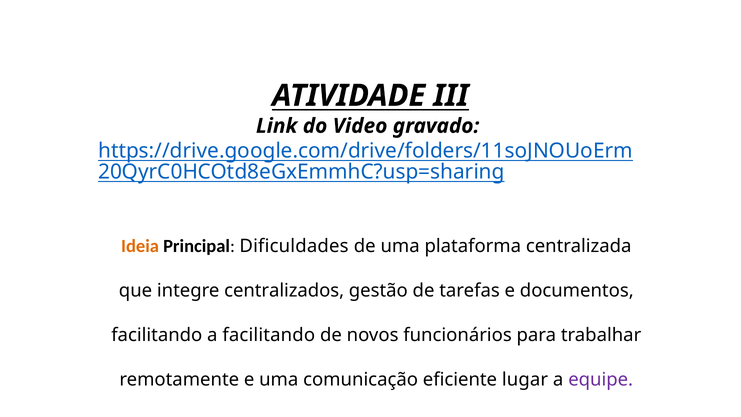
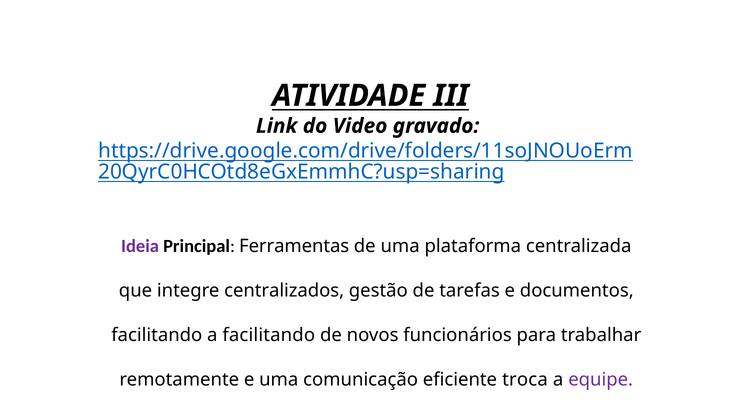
Ideia colour: orange -> purple
Dificuldades: Dificuldades -> Ferramentas
lugar: lugar -> troca
